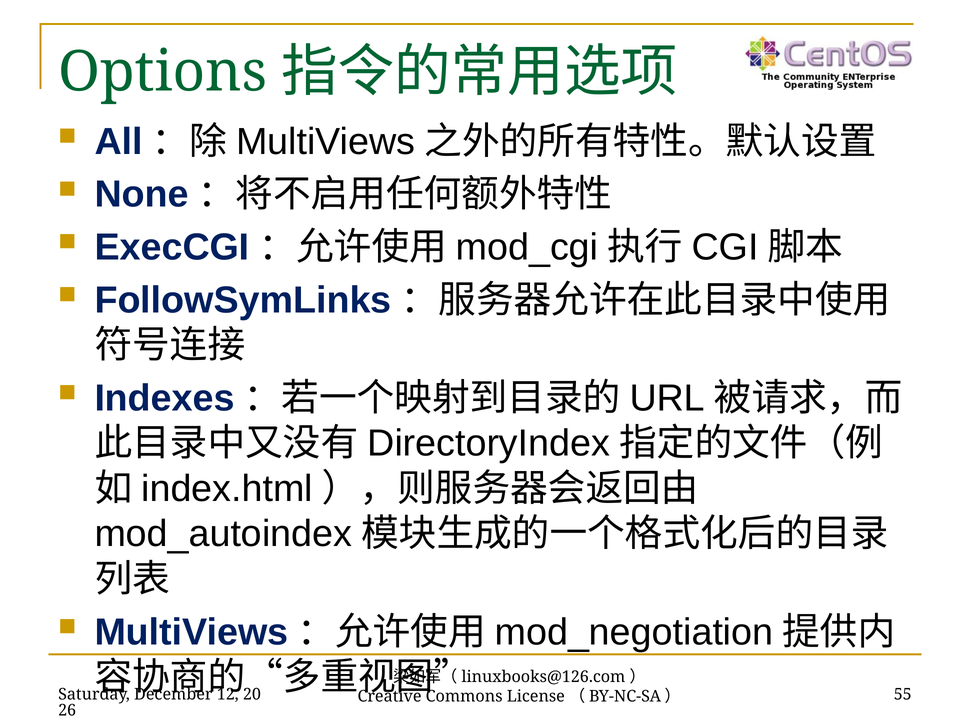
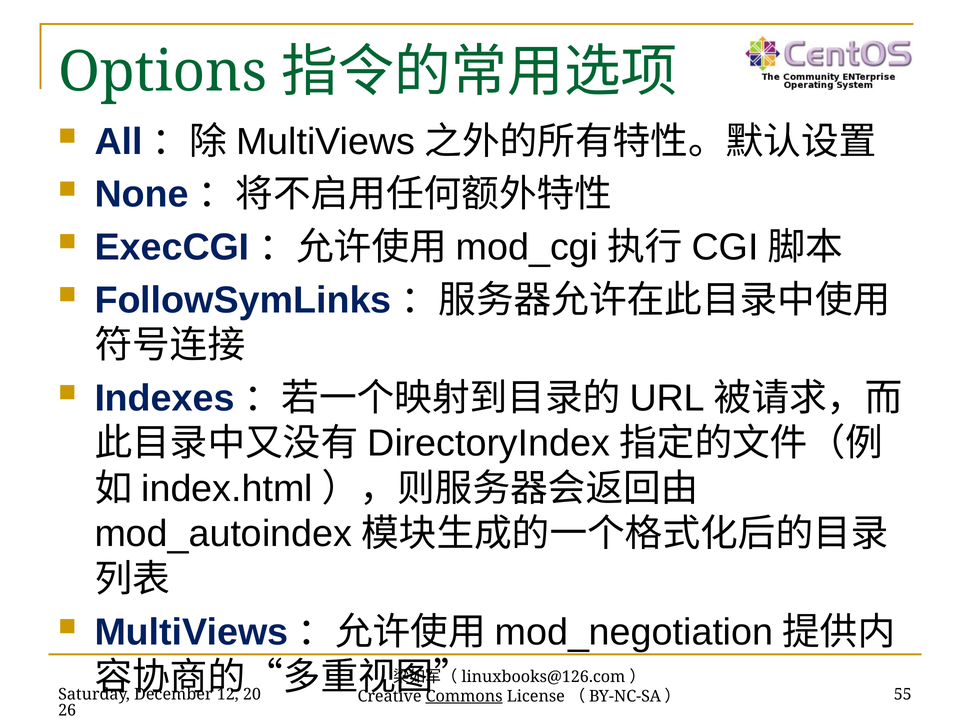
Commons underline: none -> present
